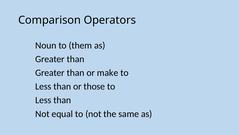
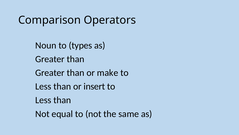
them: them -> types
those: those -> insert
